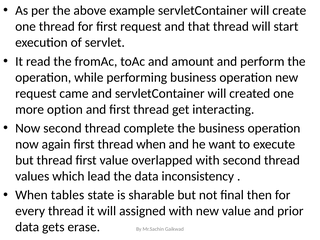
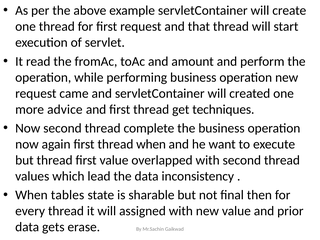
option: option -> advice
interacting: interacting -> techniques
